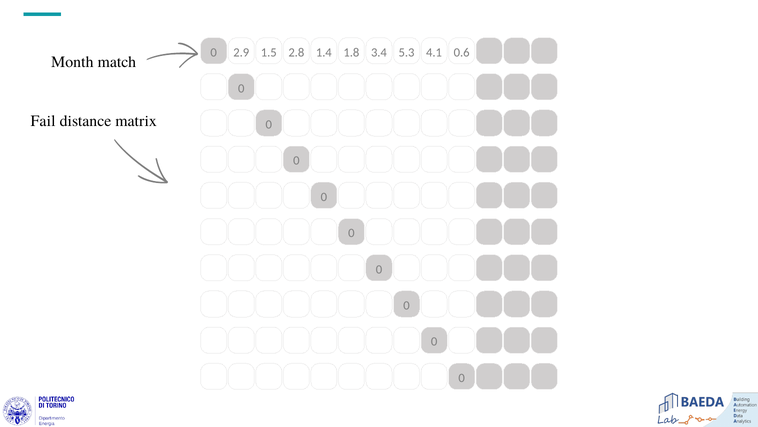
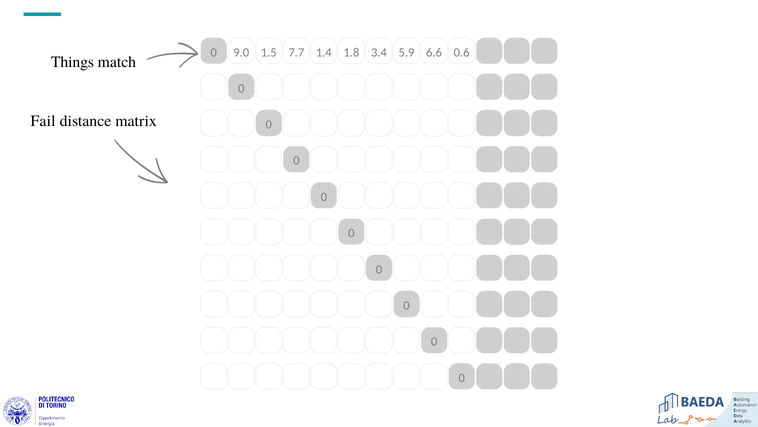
2.9: 2.9 -> 9.0
2.8: 2.8 -> 7.7
5.3: 5.3 -> 5.9
4.1: 4.1 -> 6.6
Month: Month -> Things
